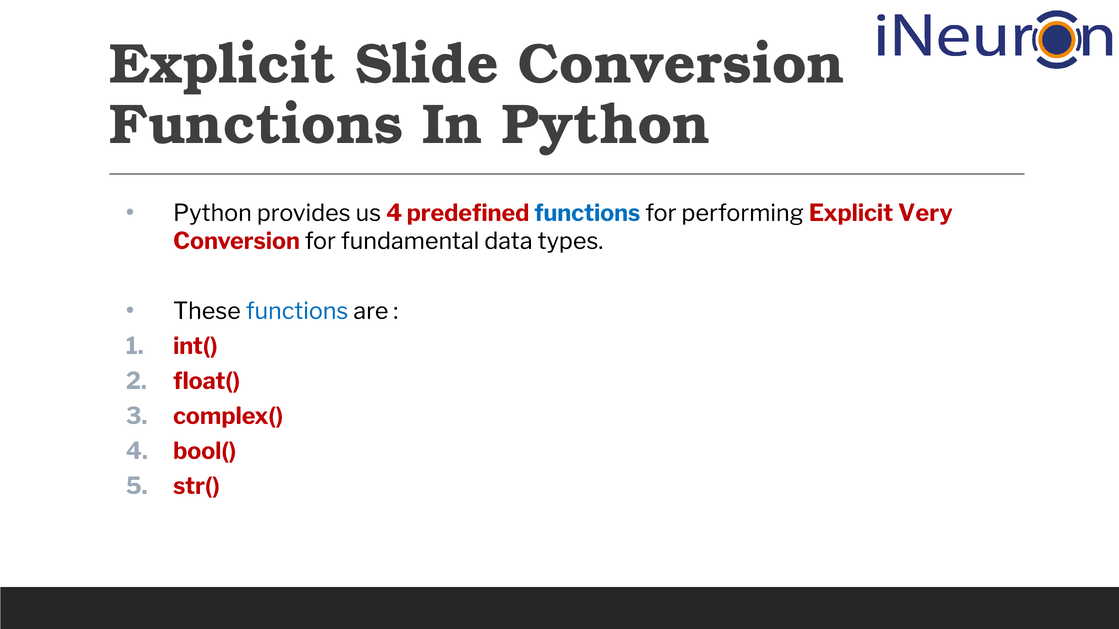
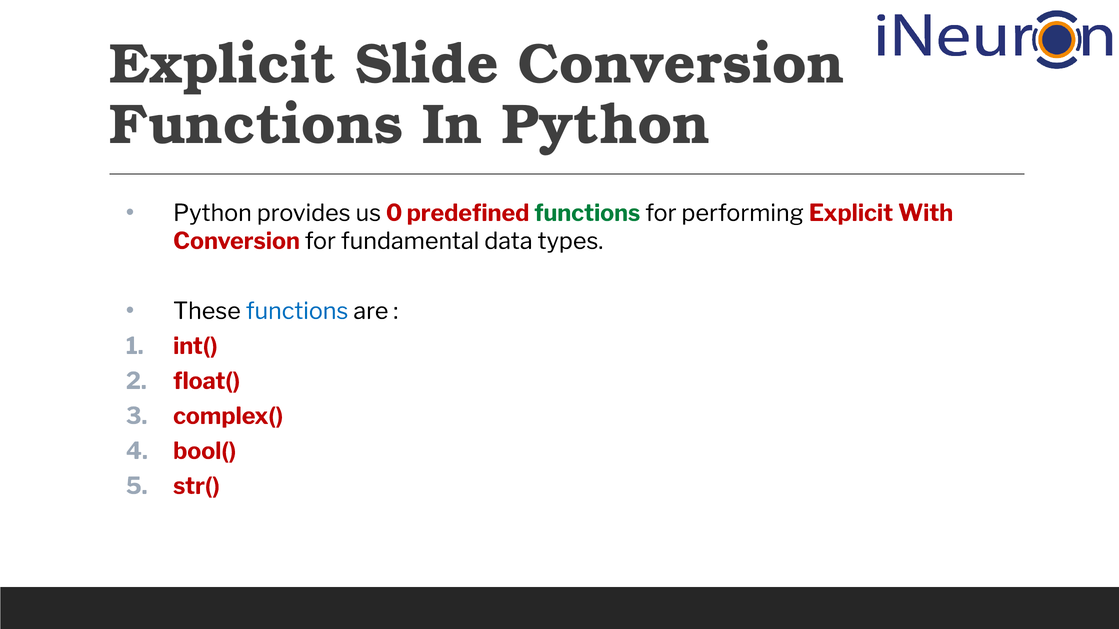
us 4: 4 -> 0
functions at (587, 213) colour: blue -> green
Very: Very -> With
